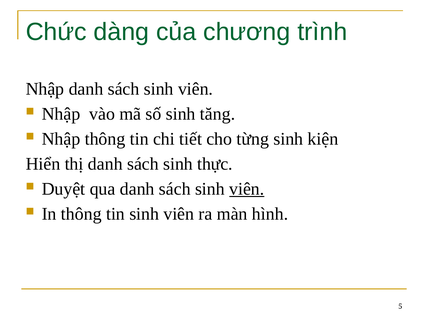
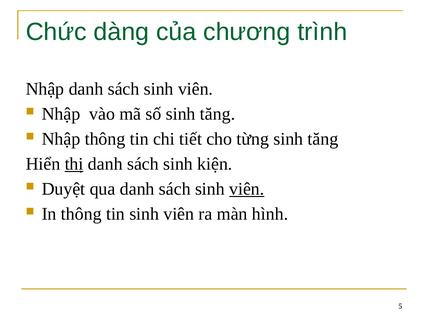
từng sinh kiện: kiện -> tăng
thị underline: none -> present
thực: thực -> kiện
